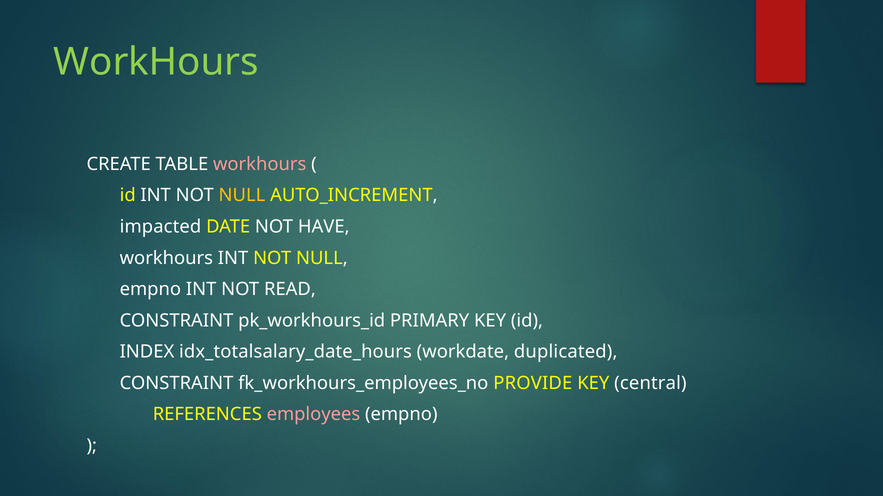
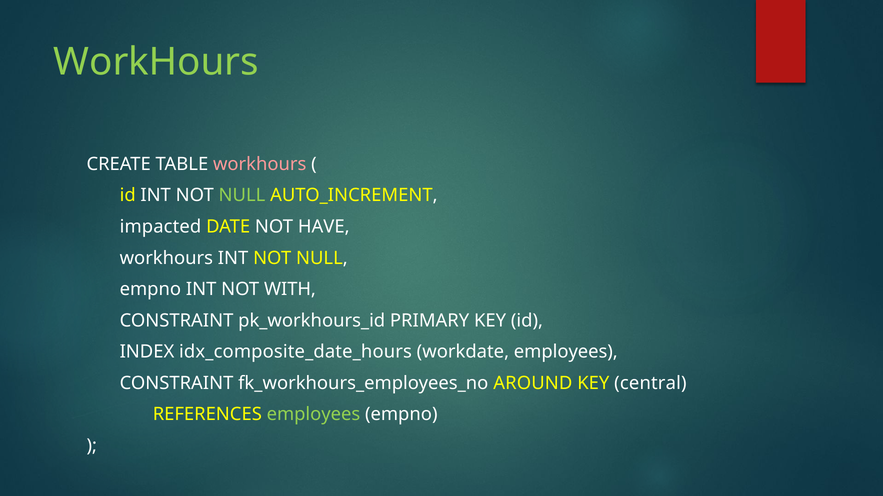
NULL at (242, 196) colour: yellow -> light green
READ: READ -> WITH
idx_totalsalary_date_hours: idx_totalsalary_date_hours -> idx_composite_date_hours
workdate duplicated: duplicated -> employees
PROVIDE: PROVIDE -> AROUND
employees at (313, 415) colour: pink -> light green
